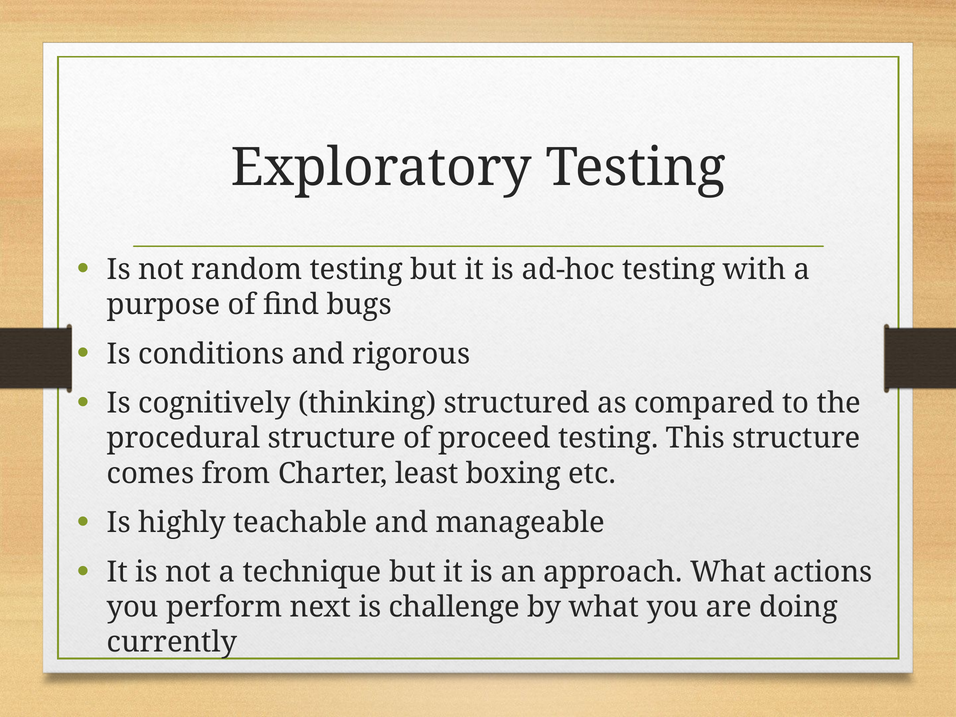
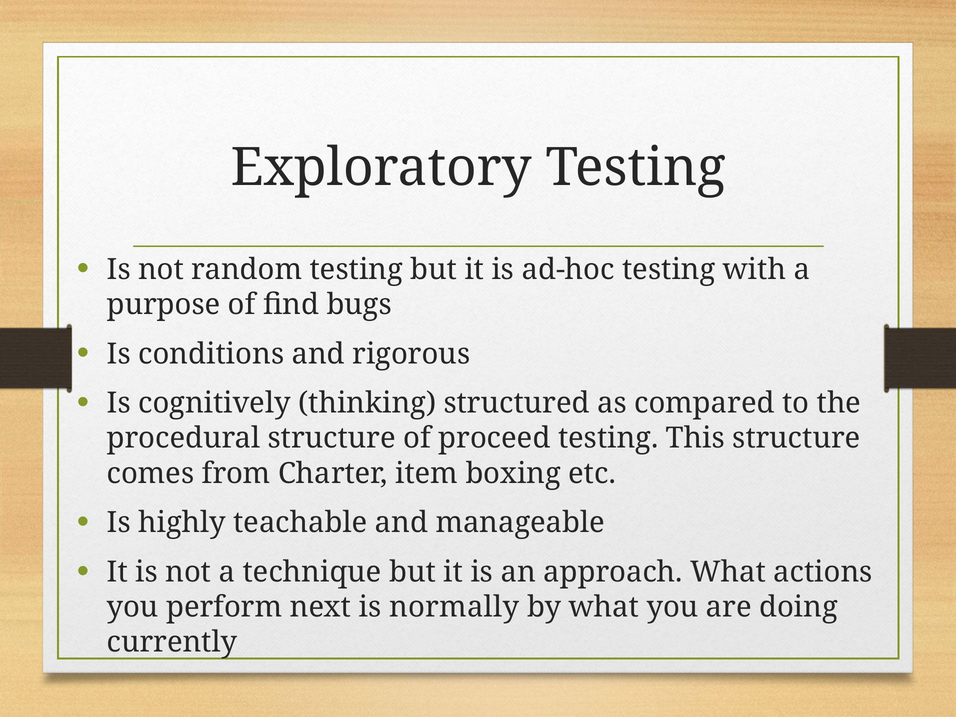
least: least -> item
challenge: challenge -> normally
